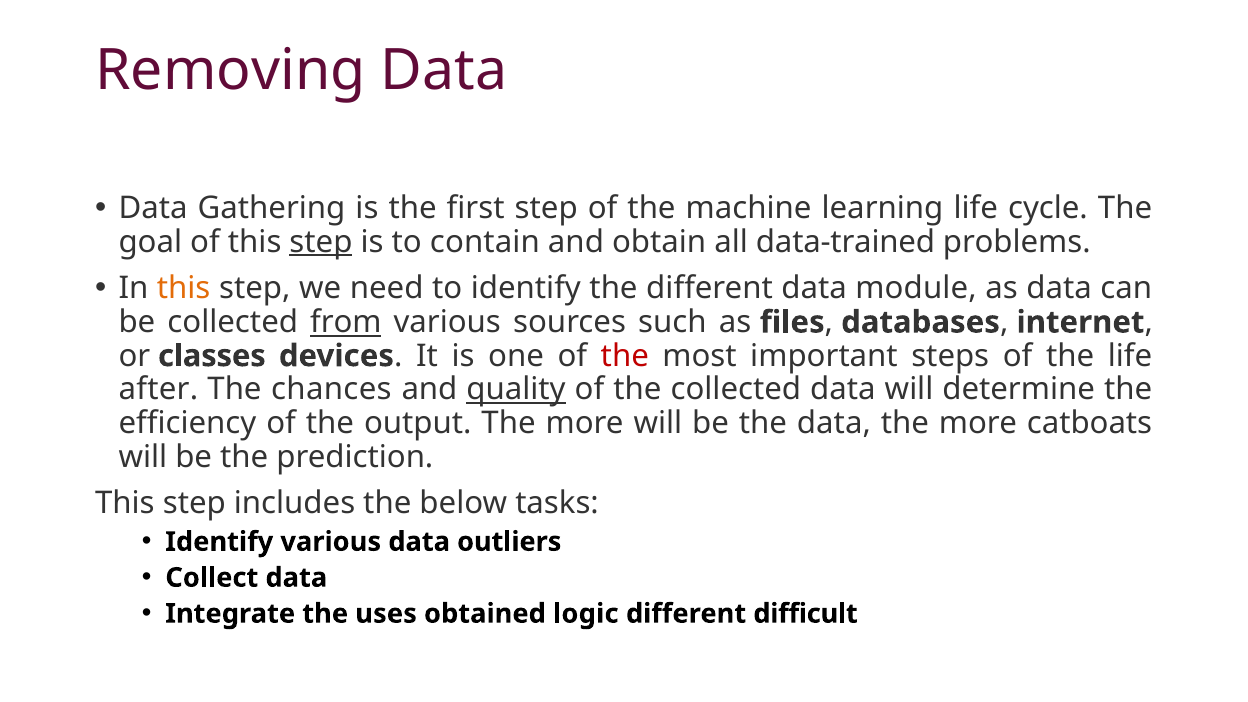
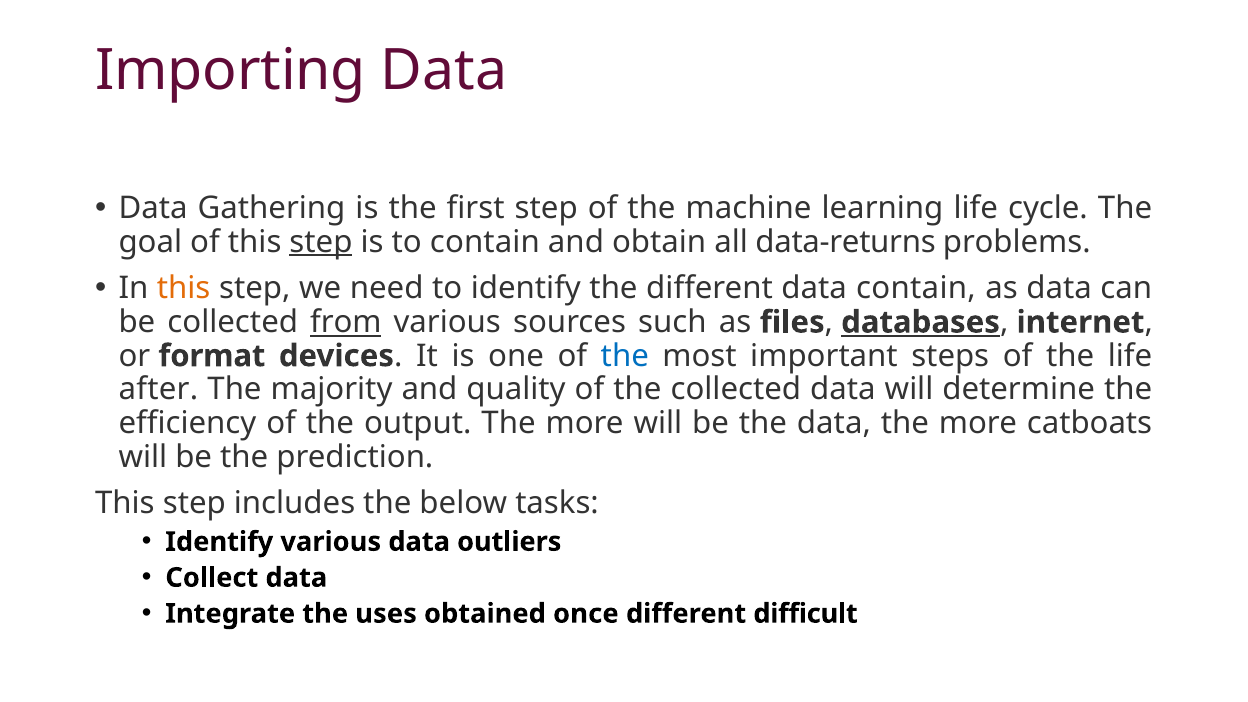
Removing: Removing -> Importing
data-trained: data-trained -> data-returns
data module: module -> contain
databases underline: none -> present
classes: classes -> format
the at (625, 356) colour: red -> blue
chances: chances -> majority
quality underline: present -> none
logic: logic -> once
